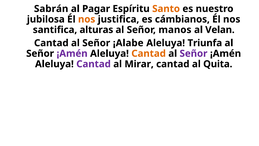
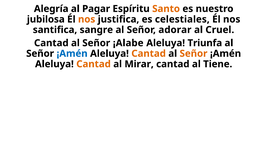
Sabrán: Sabrán -> Alegría
cámbianos: cámbianos -> celestiales
alturas: alturas -> sangre
manos: manos -> adorar
Velan: Velan -> Cruel
¡Amén at (72, 53) colour: purple -> blue
Señor at (194, 53) colour: purple -> orange
Cantad at (94, 64) colour: purple -> orange
Quita: Quita -> Tiene
